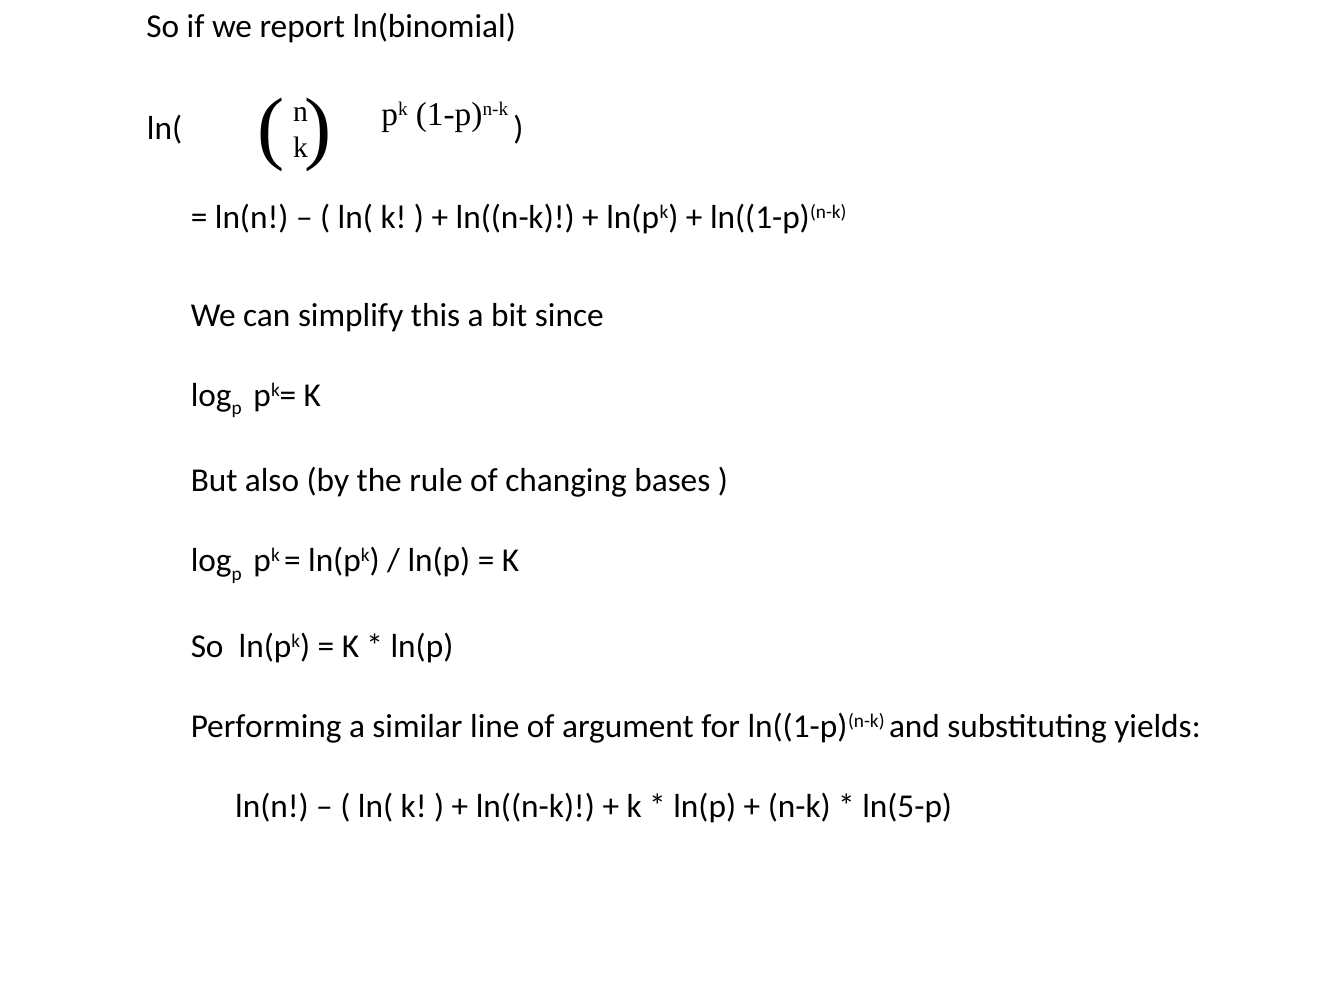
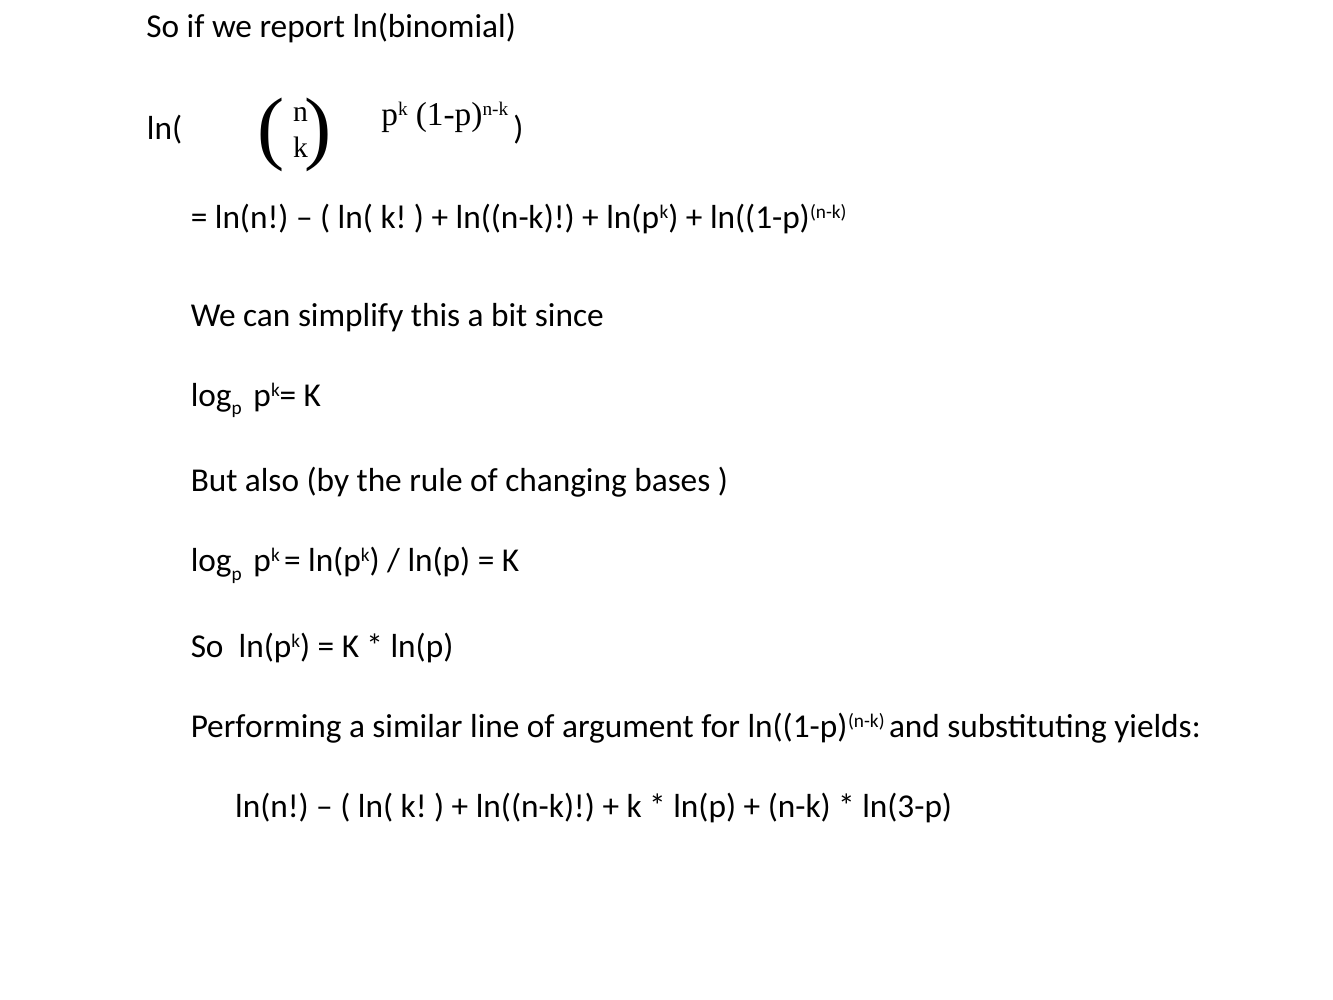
ln(5-p: ln(5-p -> ln(3-p
